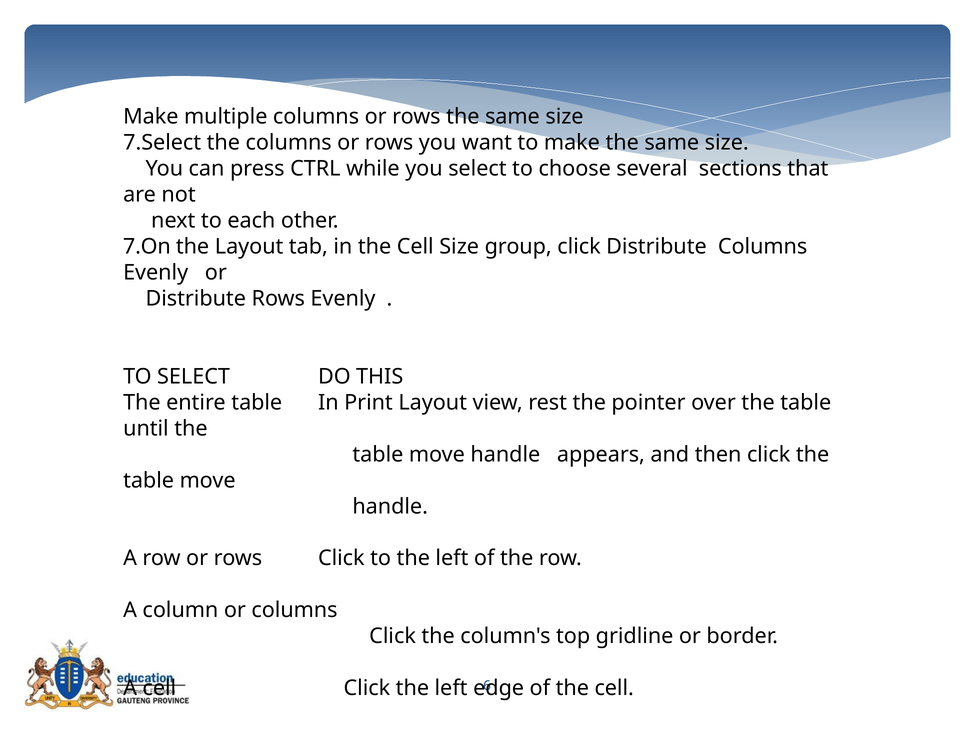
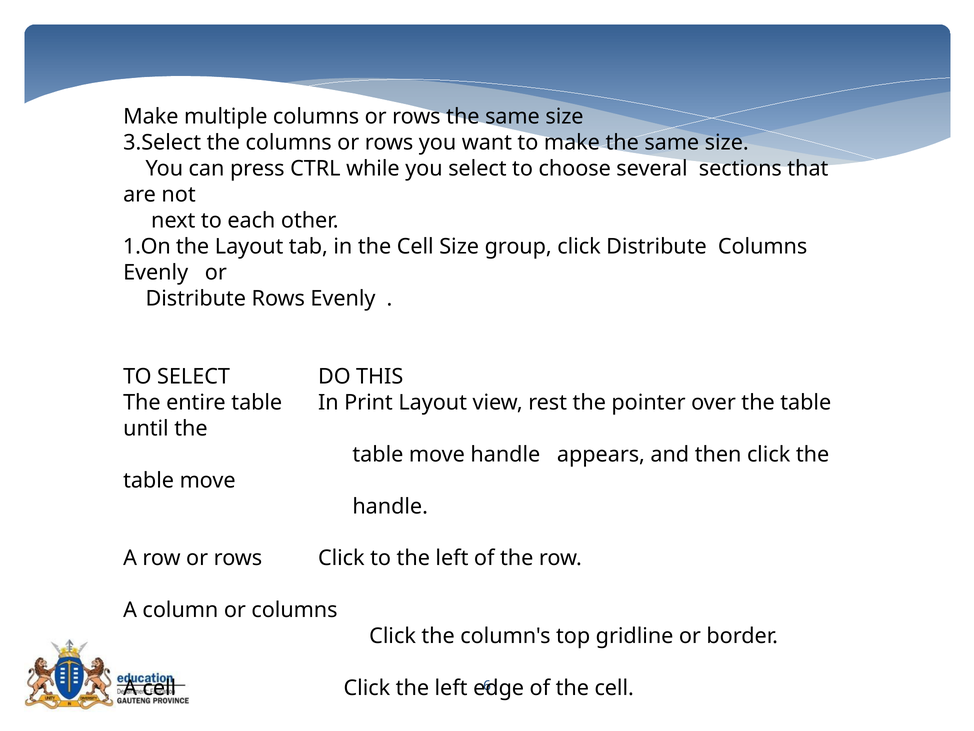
7.Select: 7.Select -> 3.Select
7.On: 7.On -> 1.On
